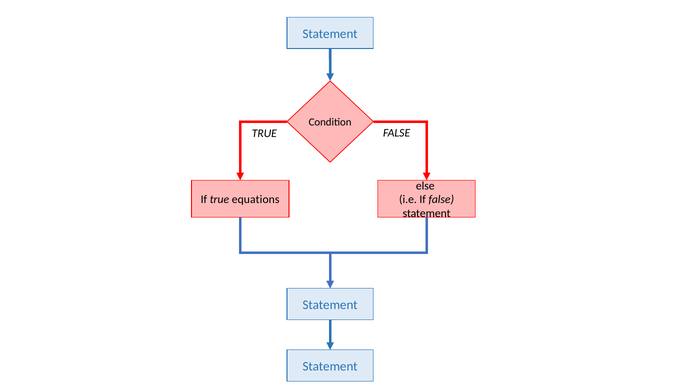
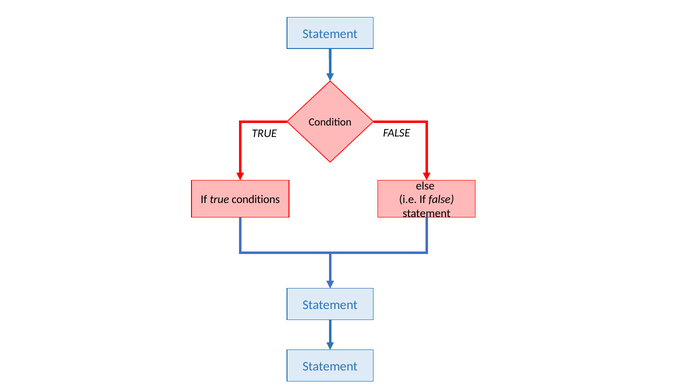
equations: equations -> conditions
